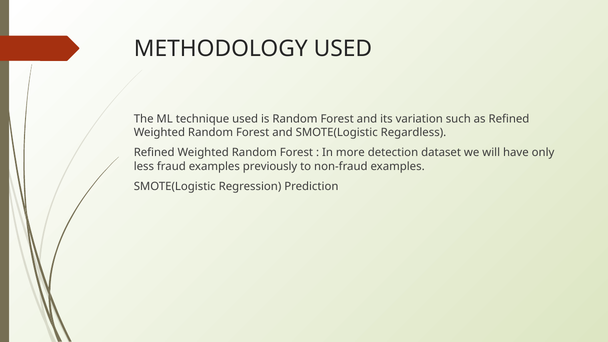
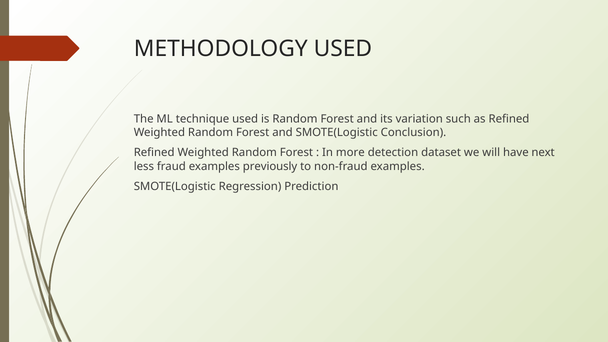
Regardless: Regardless -> Conclusion
only: only -> next
